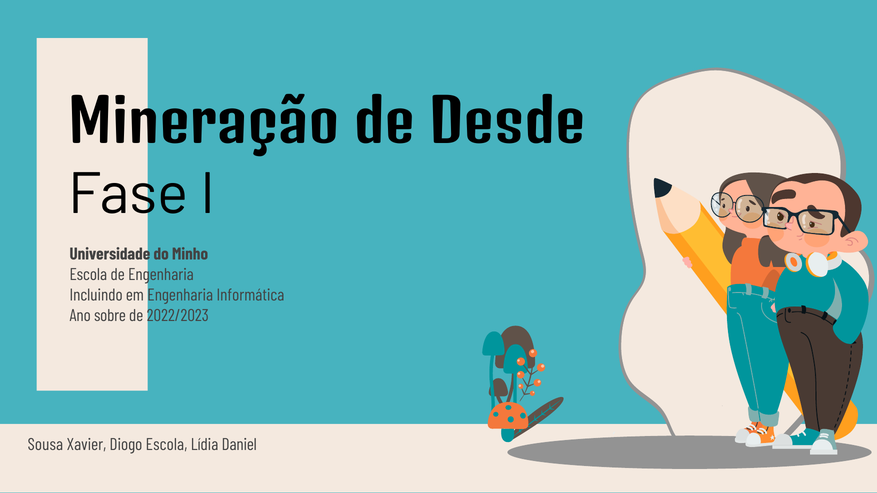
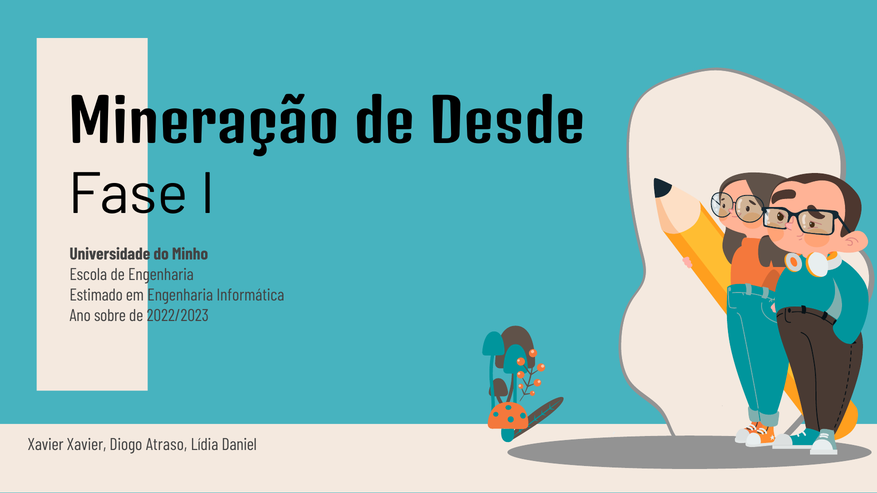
Incluindo: Incluindo -> Estimado
Sousa at (45, 445): Sousa -> Xavier
Diogo Escola: Escola -> Atraso
